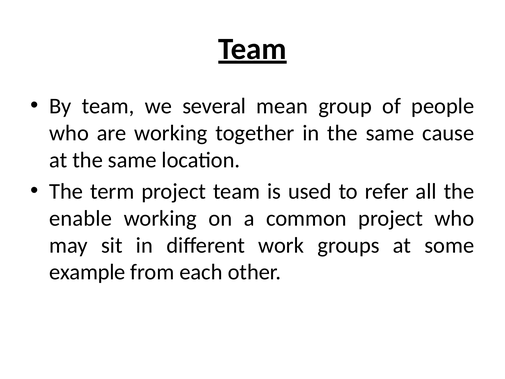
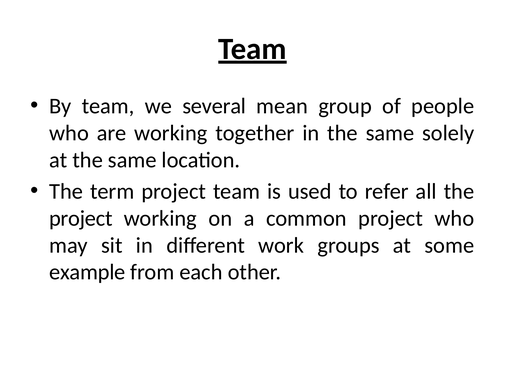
cause: cause -> solely
enable at (81, 218): enable -> project
